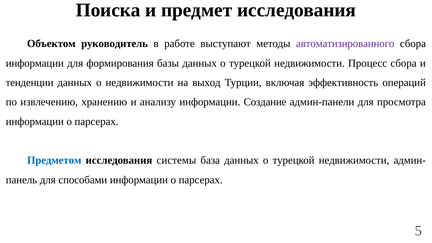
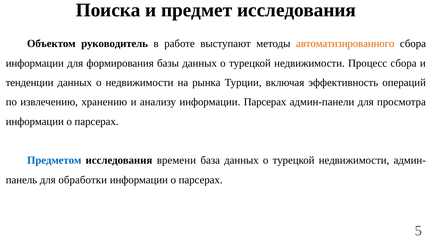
автоматизированного colour: purple -> orange
выход: выход -> рынка
информации Создание: Создание -> Парсерах
системы: системы -> времени
способами: способами -> обработки
